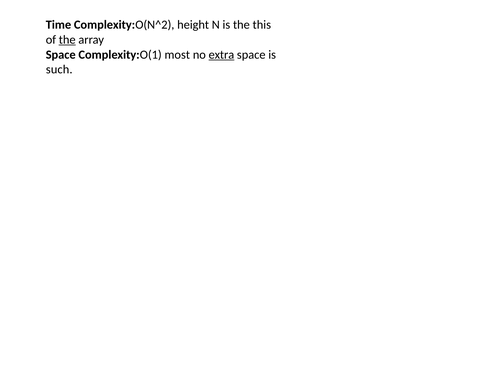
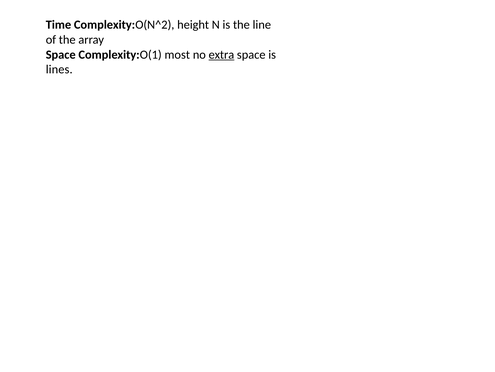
this: this -> line
the at (67, 40) underline: present -> none
such: such -> lines
